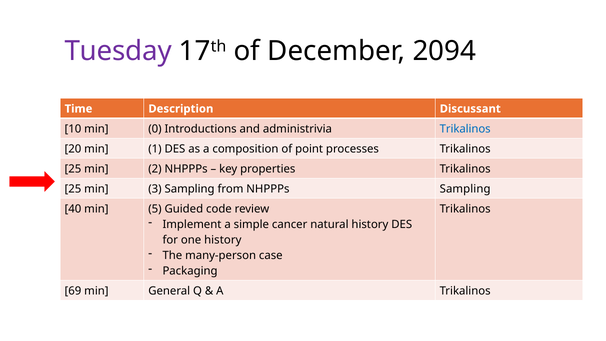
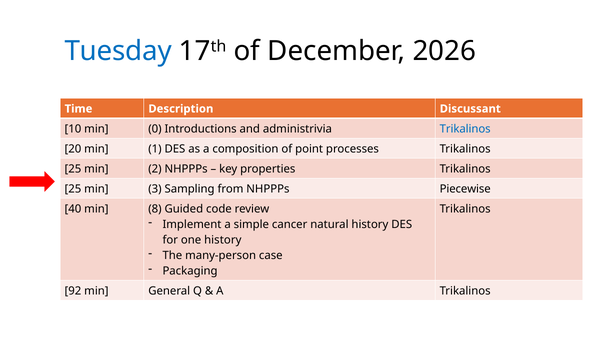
Tuesday colour: purple -> blue
2094: 2094 -> 2026
NHPPPs Sampling: Sampling -> Piecewise
5: 5 -> 8
69: 69 -> 92
